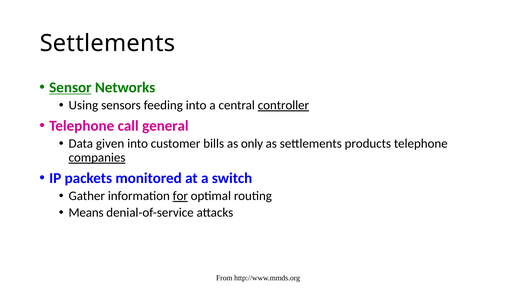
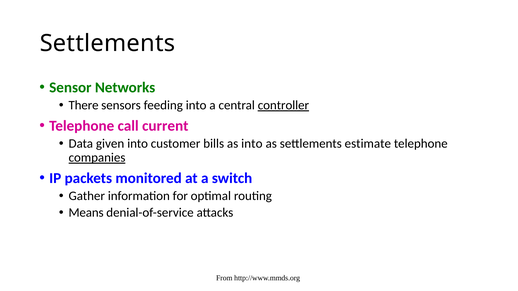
Sensor underline: present -> none
Using: Using -> There
general: general -> current
as only: only -> into
products: products -> estimate
for underline: present -> none
